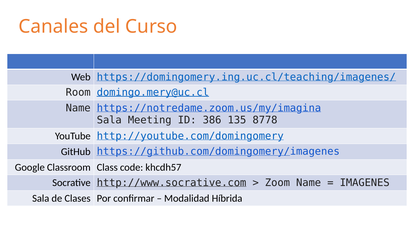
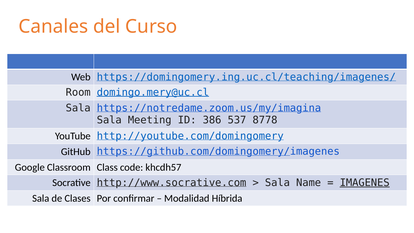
Name at (78, 108): Name -> Sala
135: 135 -> 537
Zoom at (277, 183): Zoom -> Sala
IMAGENES underline: none -> present
